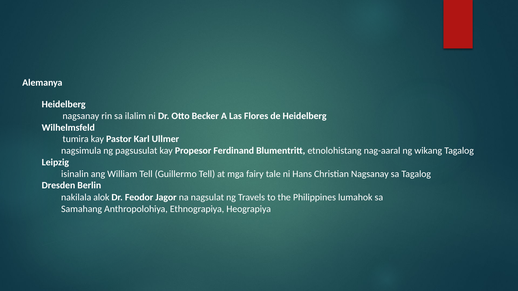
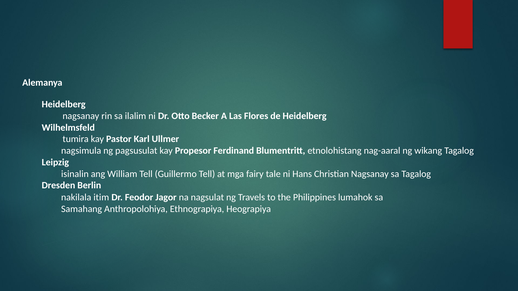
alok: alok -> itim
